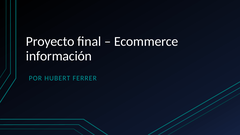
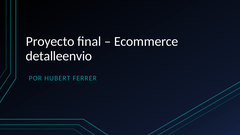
información: información -> detalleenvio
